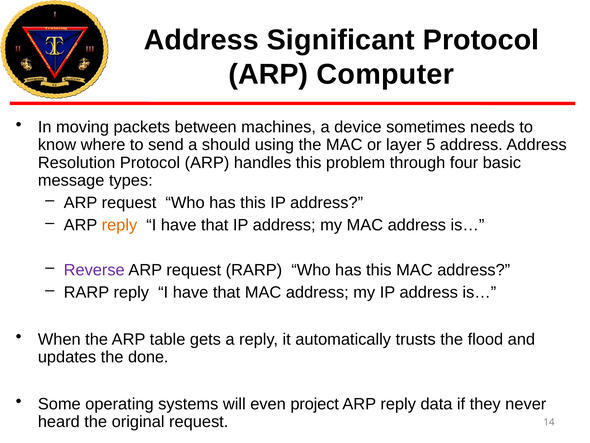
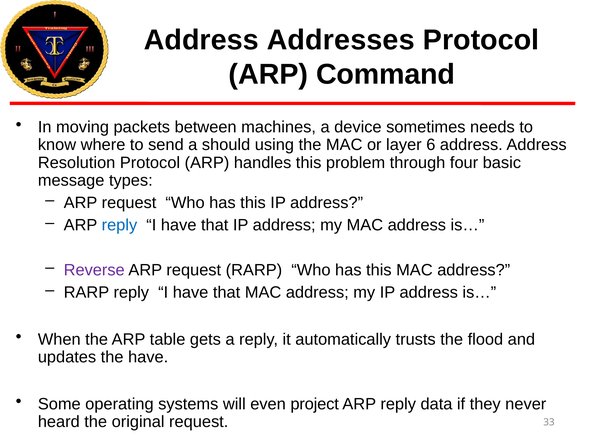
Significant: Significant -> Addresses
Computer: Computer -> Command
5: 5 -> 6
reply at (119, 225) colour: orange -> blue
the done: done -> have
14: 14 -> 33
